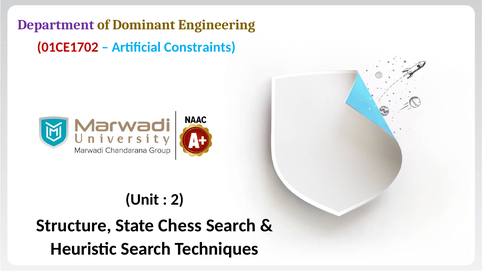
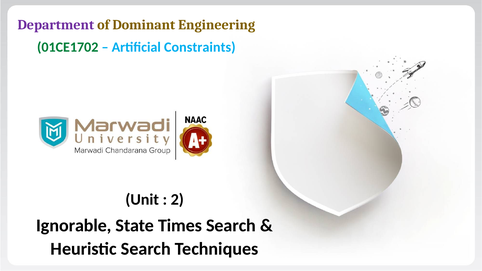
01CE1702 colour: red -> green
Structure: Structure -> Ignorable
Chess: Chess -> Times
